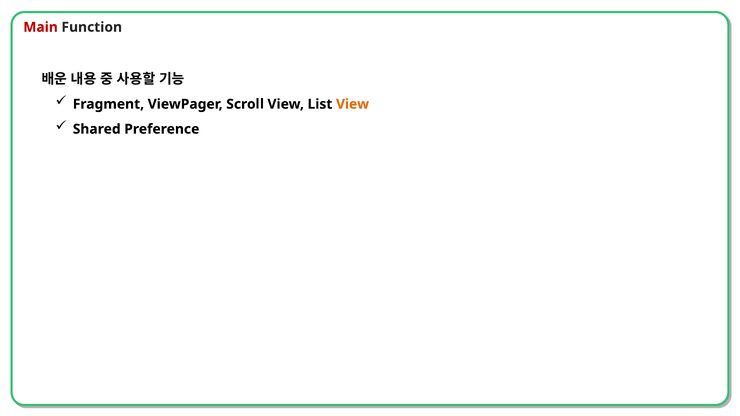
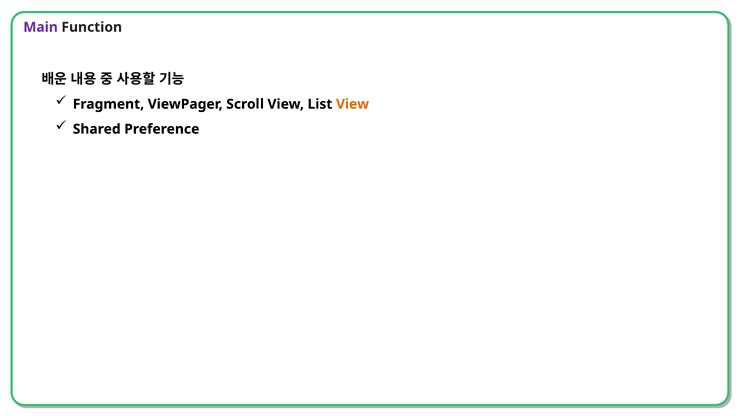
Main colour: red -> purple
